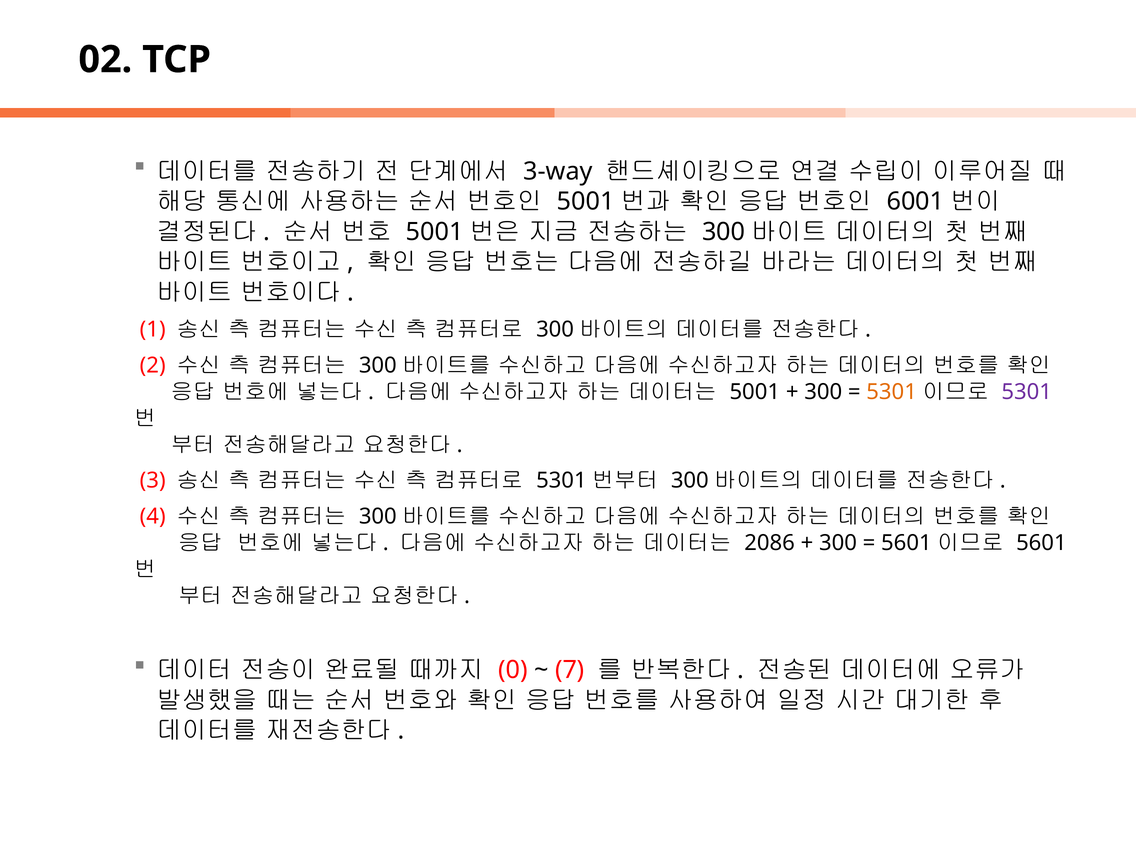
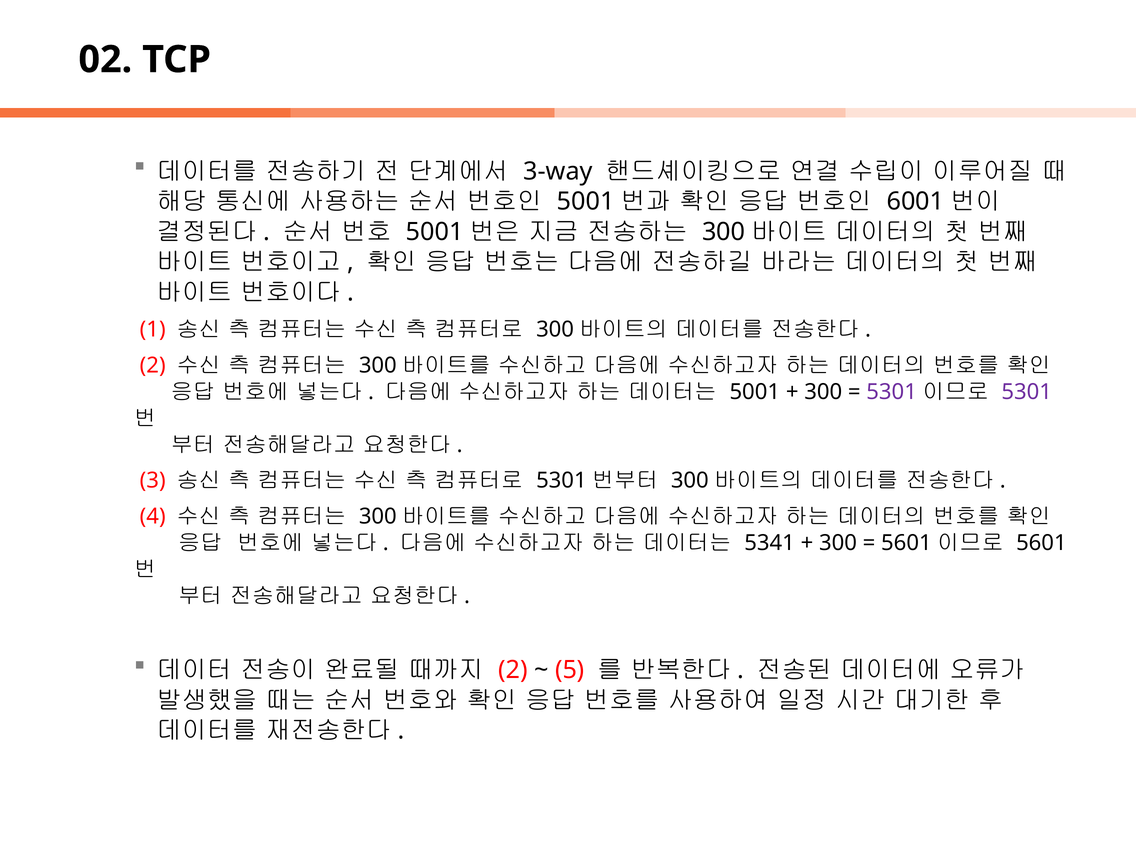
5301 at (892, 392) colour: orange -> purple
2086: 2086 -> 5341
0 at (513, 670): 0 -> 2
7: 7 -> 5
